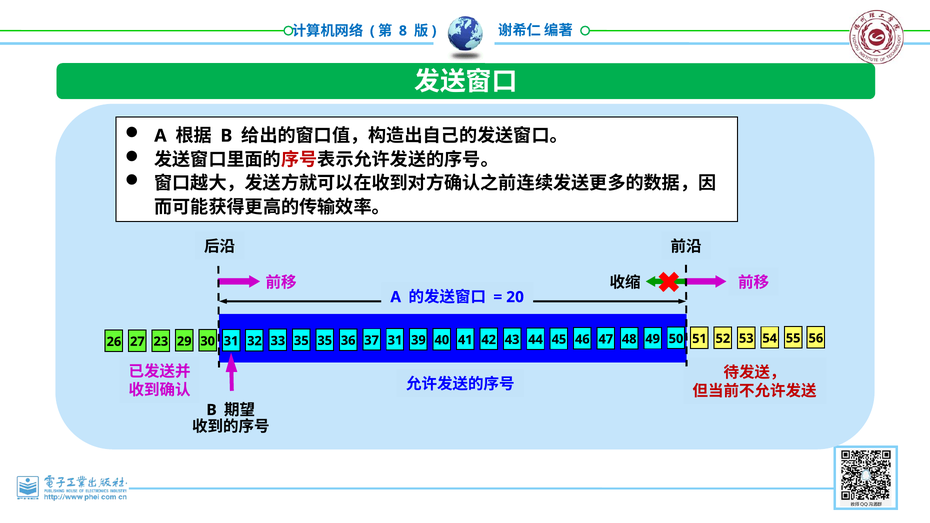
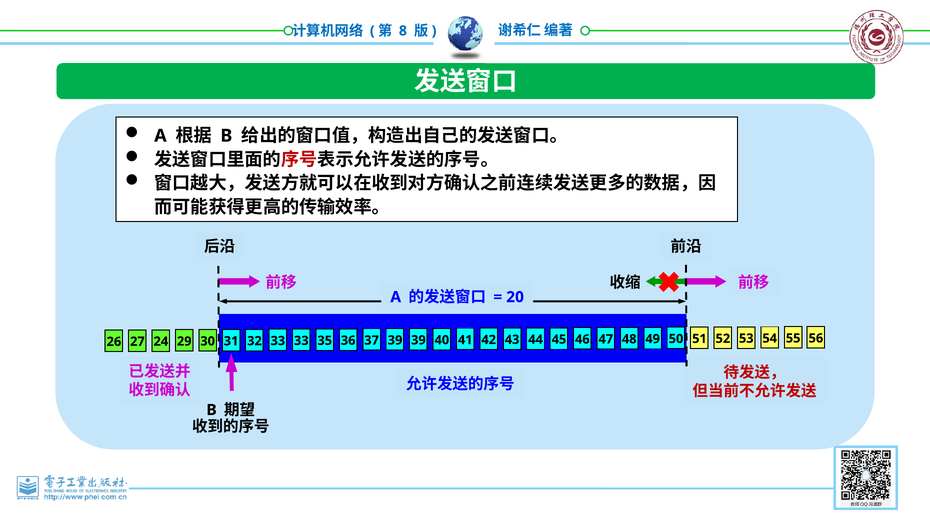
23: 23 -> 24
33 35: 35 -> 33
37 31: 31 -> 39
